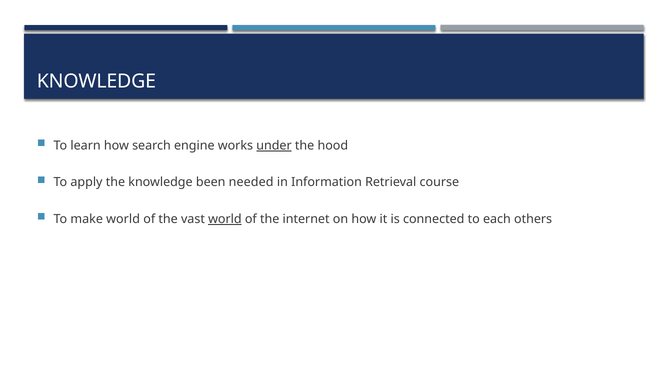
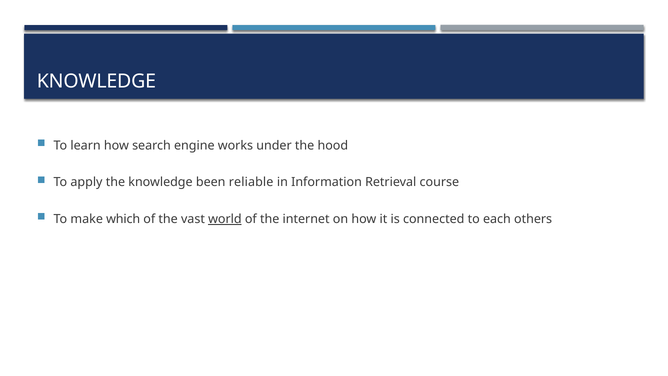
under underline: present -> none
needed: needed -> reliable
make world: world -> which
